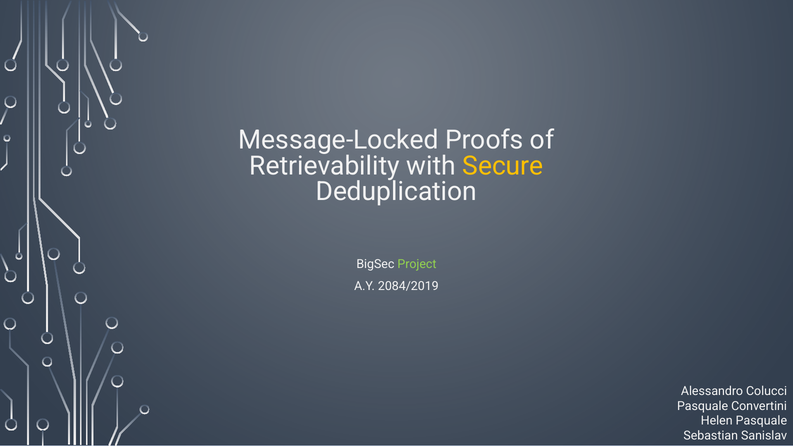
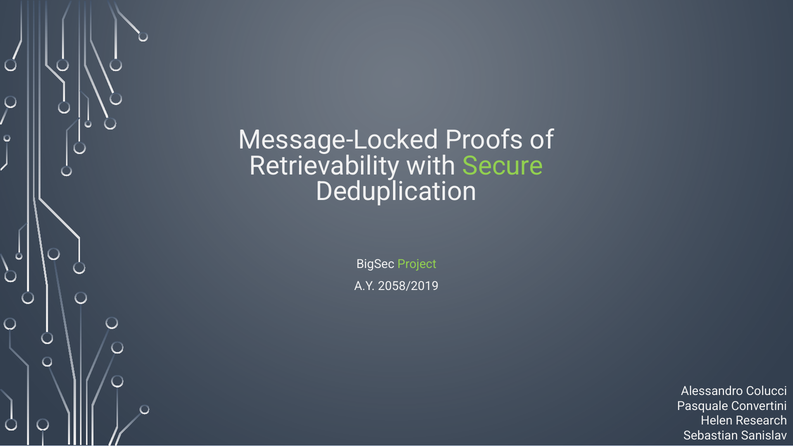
Secure colour: yellow -> light green
2084/2019: 2084/2019 -> 2058/2019
Helen Pasquale: Pasquale -> Research
